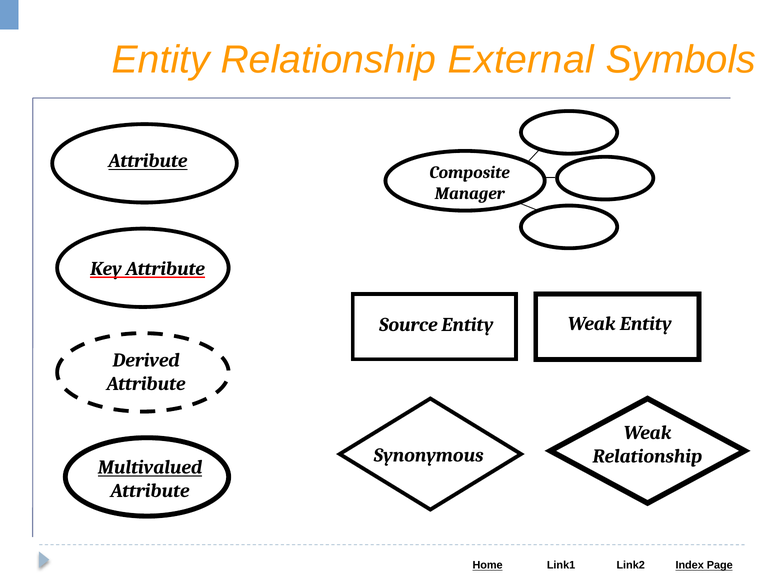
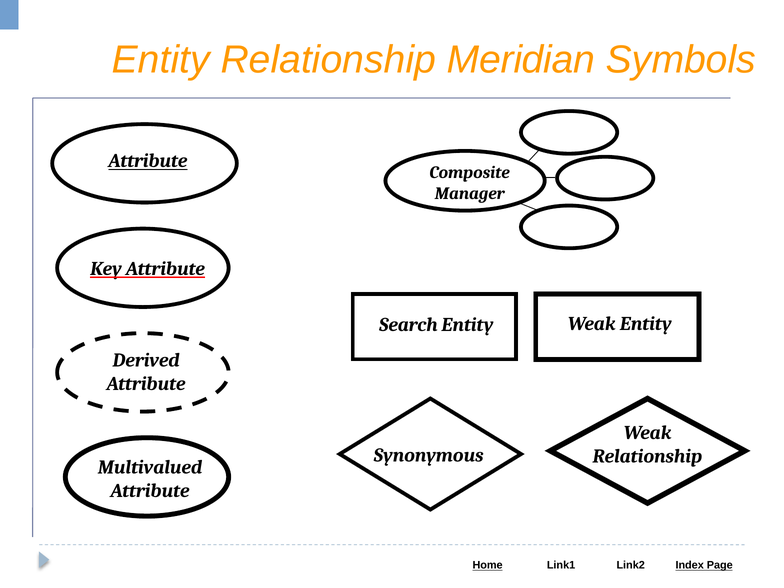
External: External -> Meridian
Source: Source -> Search
Multivalued underline: present -> none
